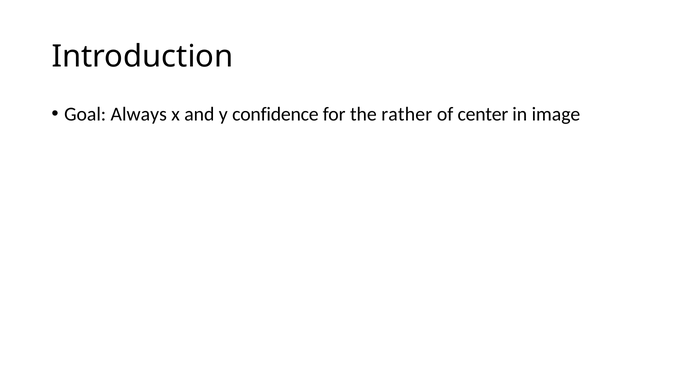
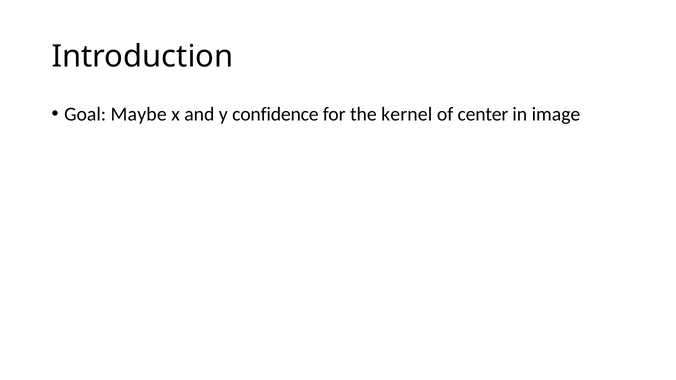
Always: Always -> Maybe
rather: rather -> kernel
